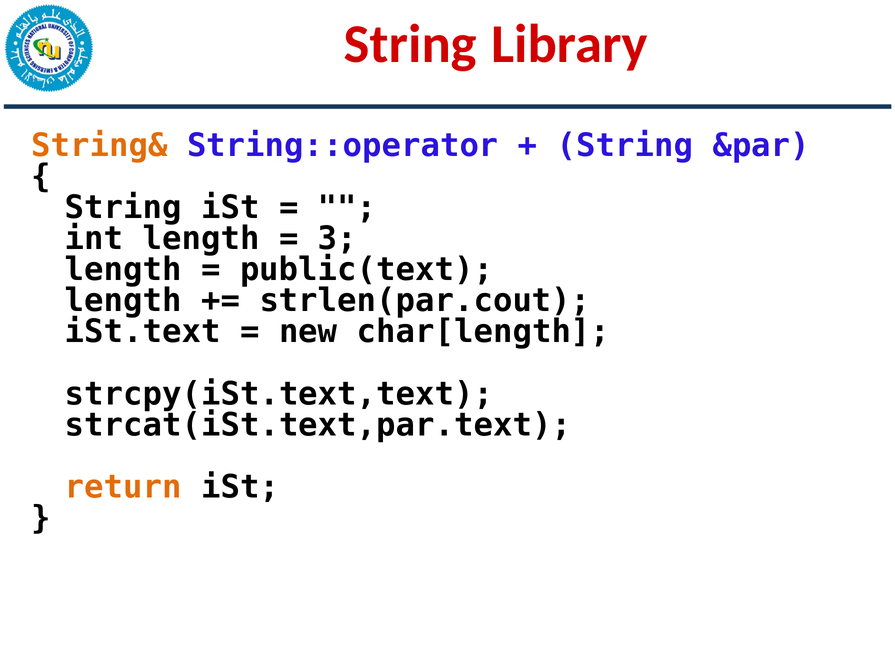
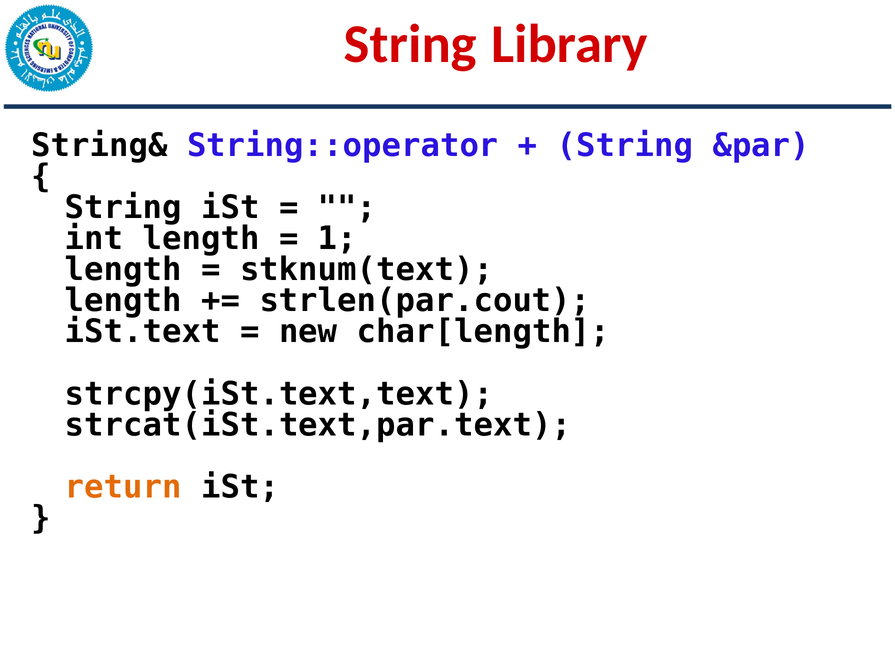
String& colour: orange -> black
3: 3 -> 1
public(text: public(text -> stknum(text
